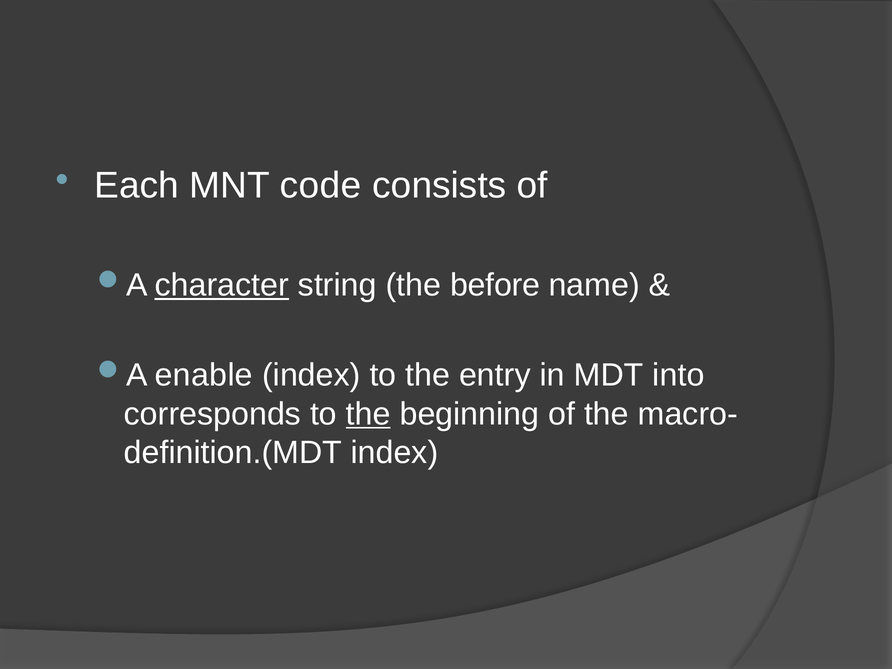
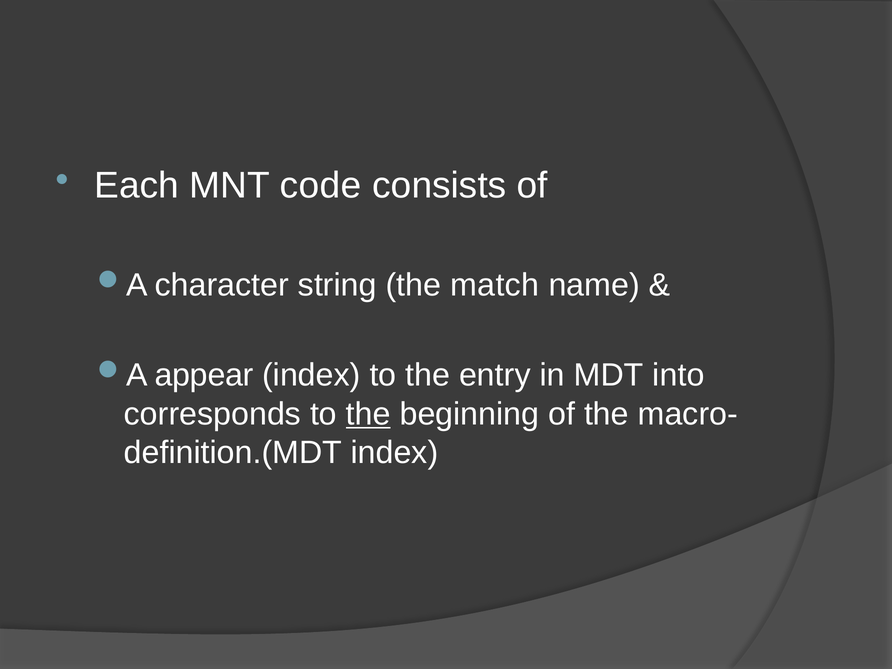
character underline: present -> none
before: before -> match
enable: enable -> appear
